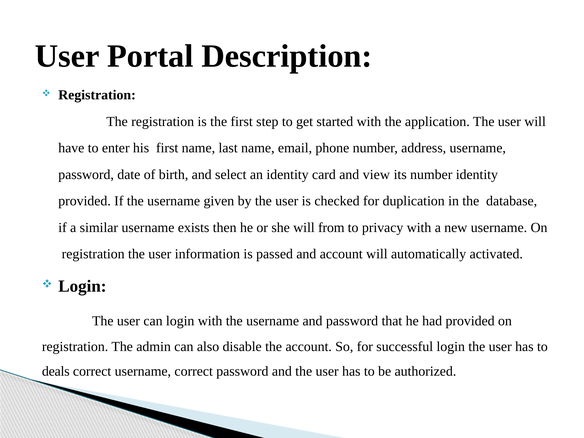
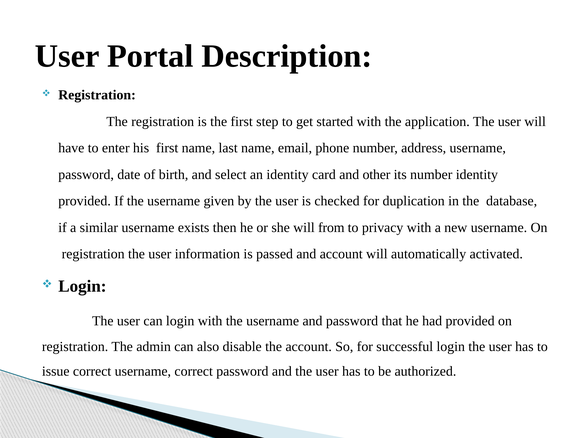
view: view -> other
deals: deals -> issue
